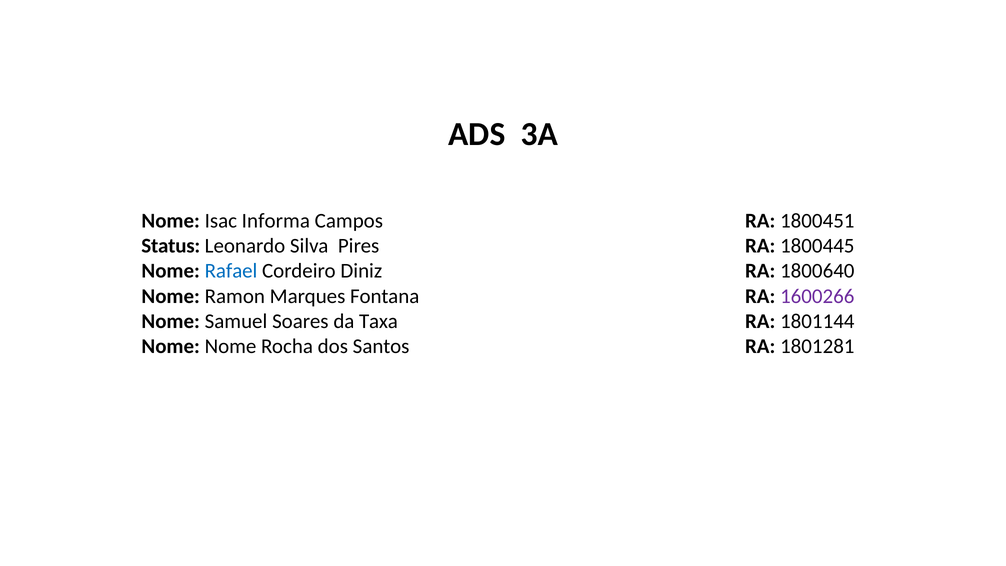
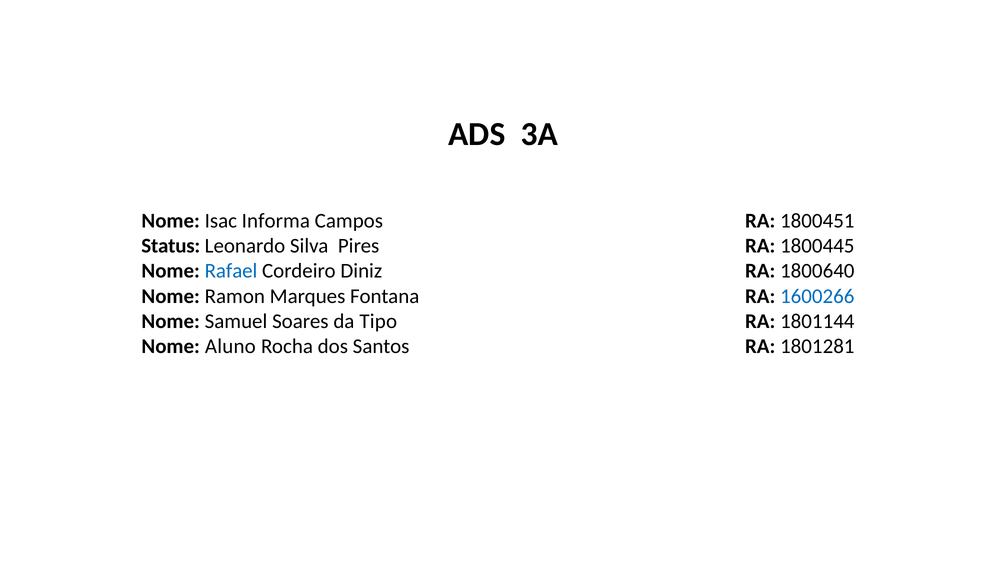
1600266 colour: purple -> blue
Taxa: Taxa -> Tipo
Nome Nome: Nome -> Aluno
